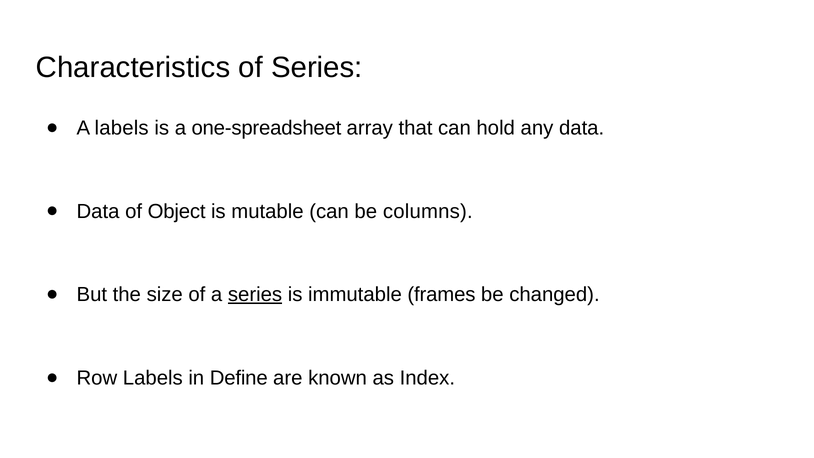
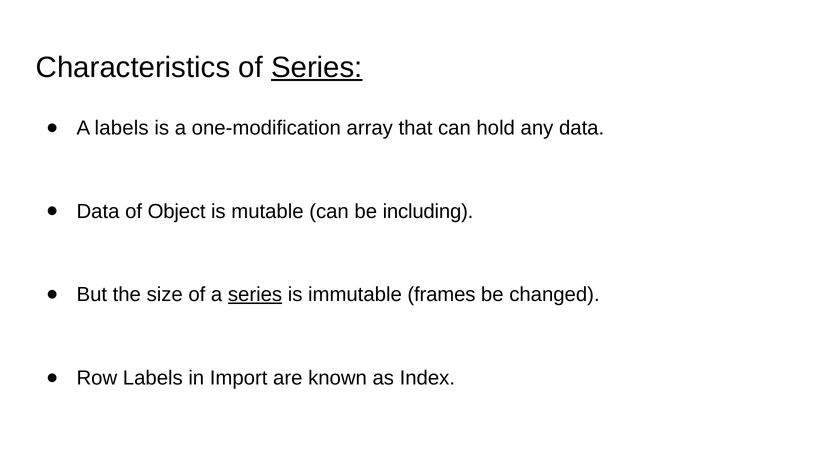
Series at (317, 67) underline: none -> present
one-spreadsheet: one-spreadsheet -> one-modification
columns: columns -> including
Define: Define -> Import
